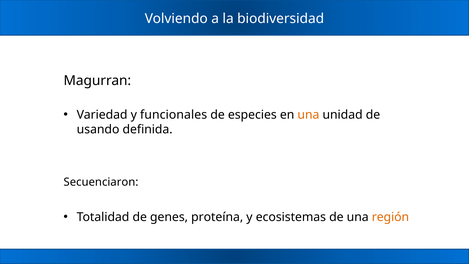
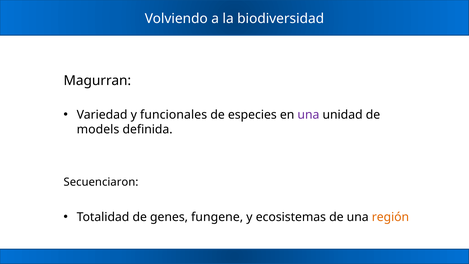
una at (308, 115) colour: orange -> purple
usando: usando -> models
proteína: proteína -> fungene
